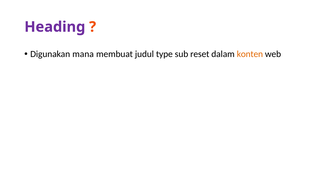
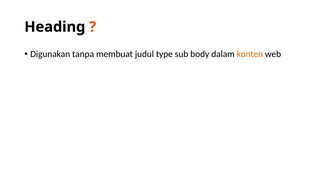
Heading colour: purple -> black
mana: mana -> tanpa
reset: reset -> body
